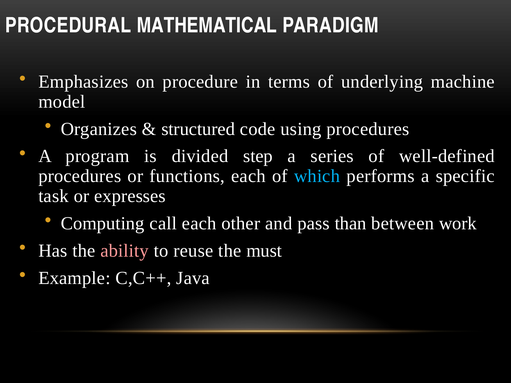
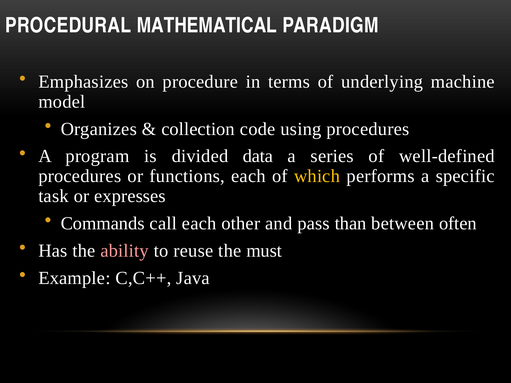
structured: structured -> collection
step: step -> data
which colour: light blue -> yellow
Computing: Computing -> Commands
work: work -> often
